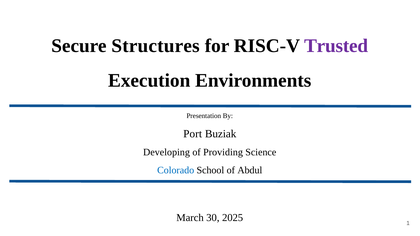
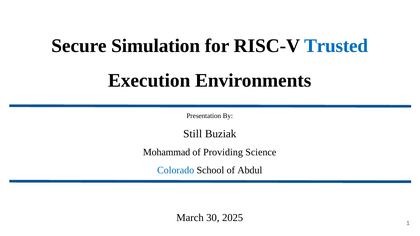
Structures: Structures -> Simulation
Trusted colour: purple -> blue
Port: Port -> Still
Developing: Developing -> Mohammad
